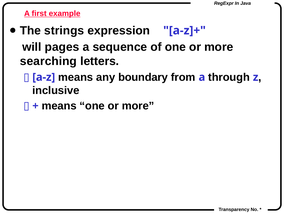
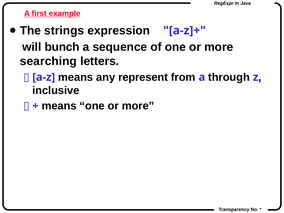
pages: pages -> bunch
boundary: boundary -> represent
